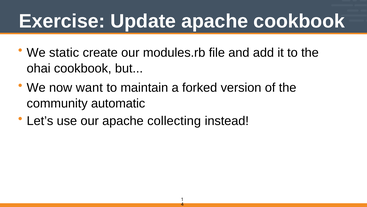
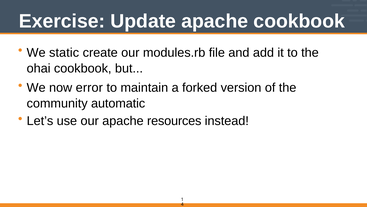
want: want -> error
collecting: collecting -> resources
